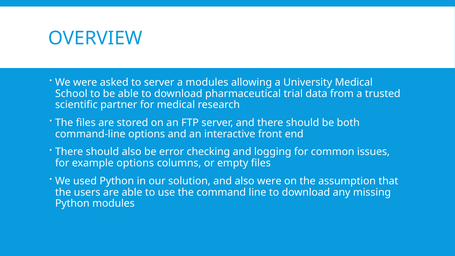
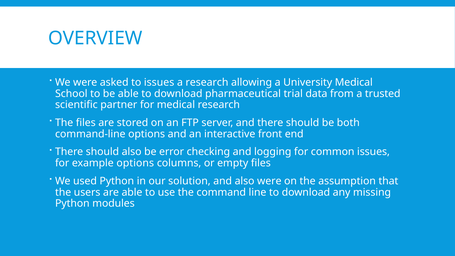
to server: server -> issues
a modules: modules -> research
